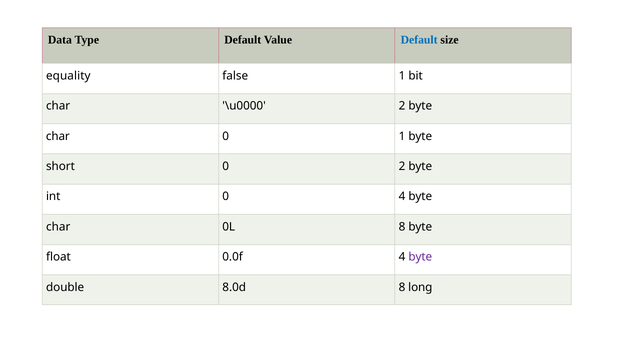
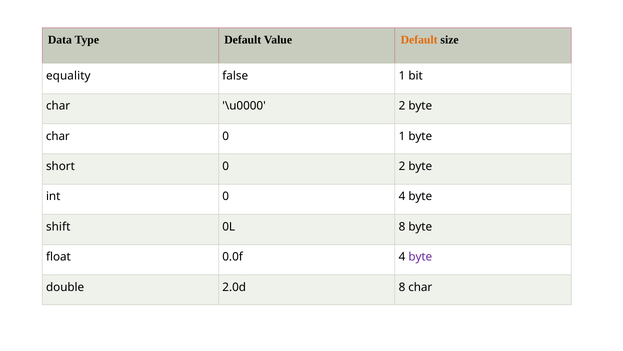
Default at (419, 40) colour: blue -> orange
char at (58, 226): char -> shift
8.0d: 8.0d -> 2.0d
8 long: long -> char
